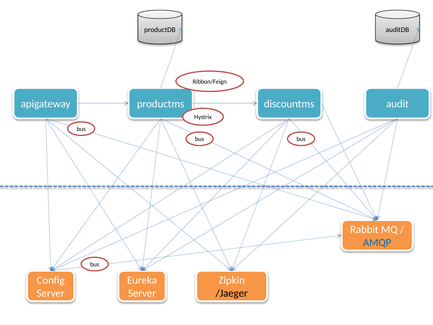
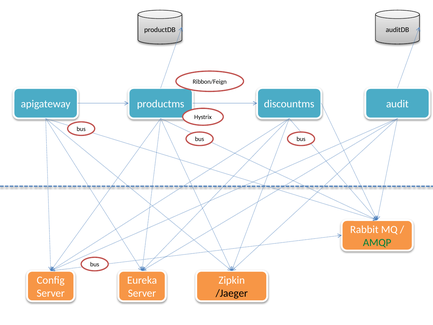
AMQP colour: blue -> green
